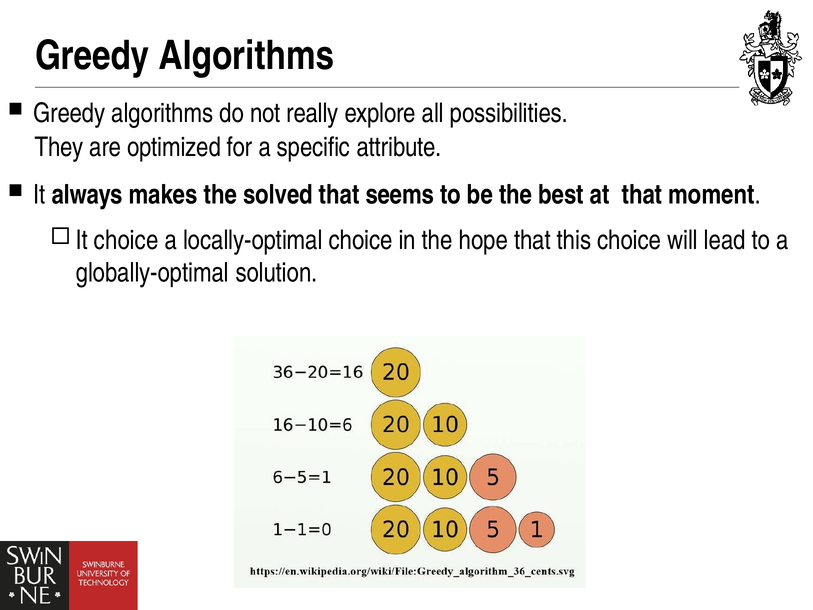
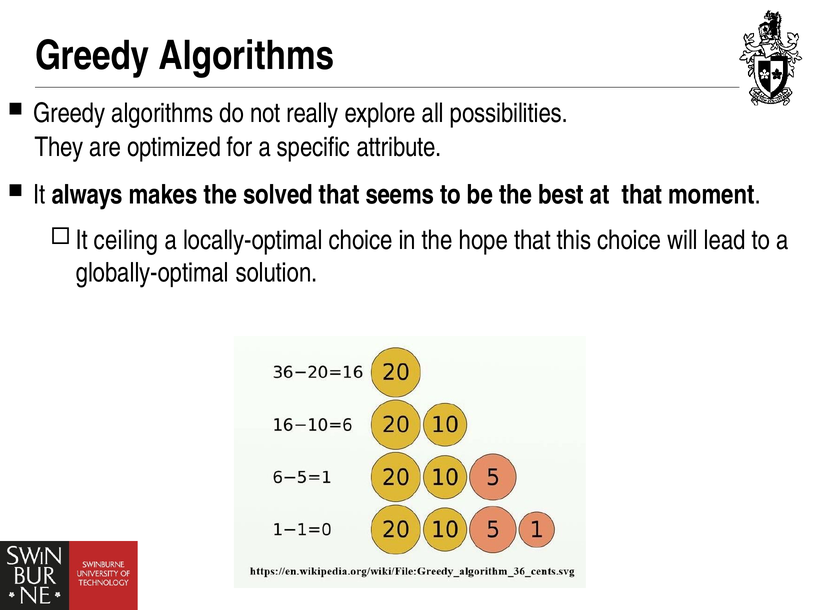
choice at (126, 240): choice -> ceiling
